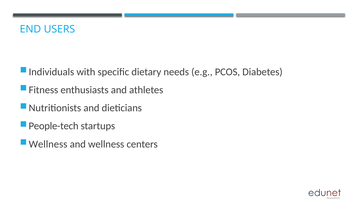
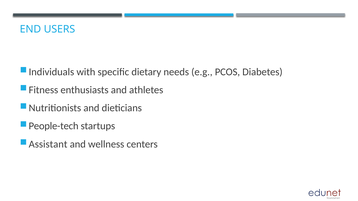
Wellness at (48, 144): Wellness -> Assistant
